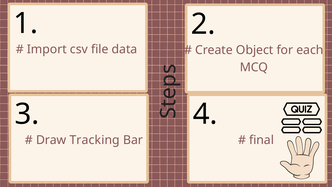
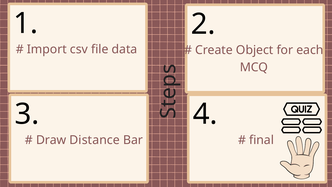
Tracking: Tracking -> Distance
